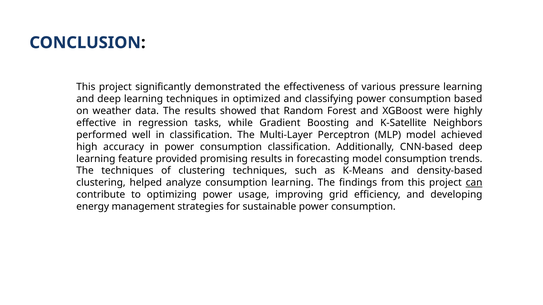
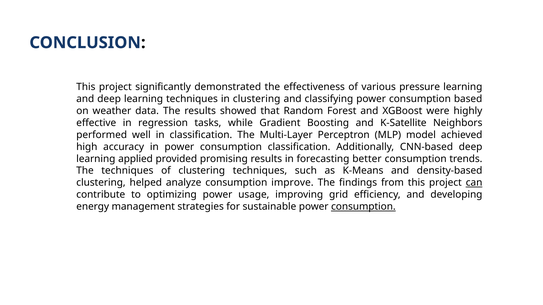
in optimized: optimized -> clustering
feature: feature -> applied
forecasting model: model -> better
consumption learning: learning -> improve
consumption at (363, 207) underline: none -> present
